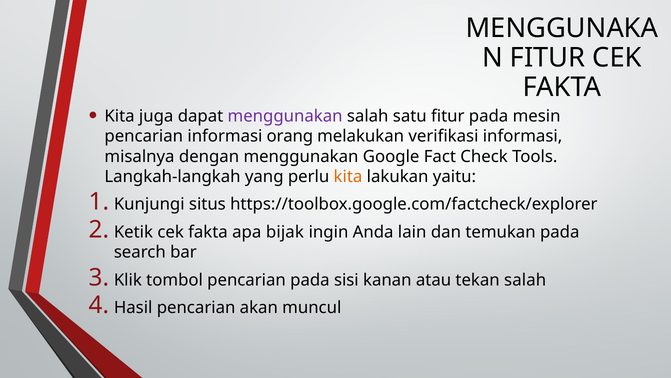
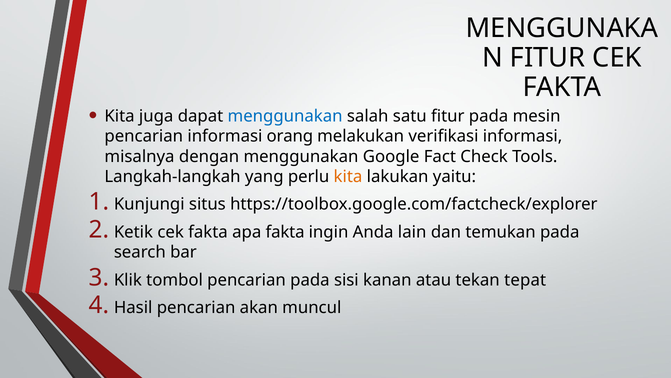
menggunakan at (285, 116) colour: purple -> blue
apa bijak: bijak -> fakta
tekan salah: salah -> tepat
